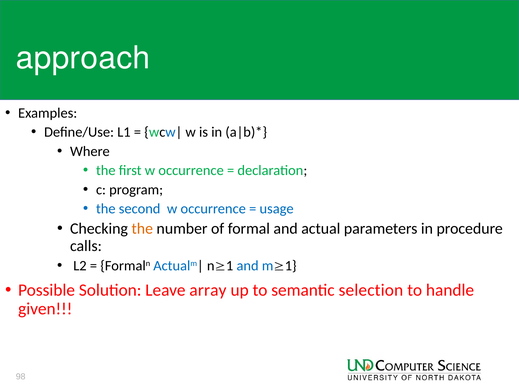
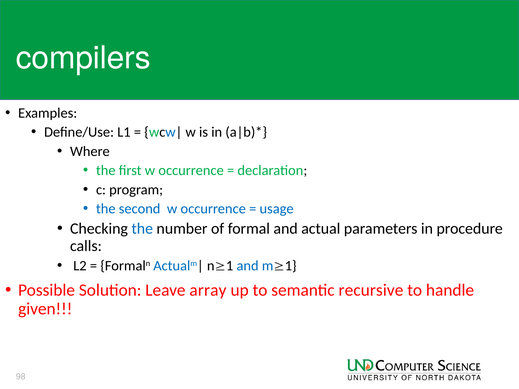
approach: approach -> compilers
the at (142, 229) colour: orange -> blue
selection: selection -> recursive
